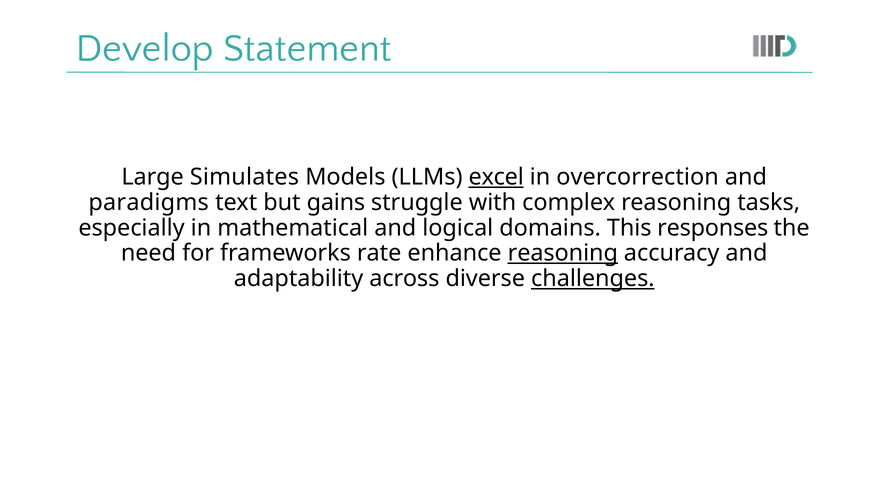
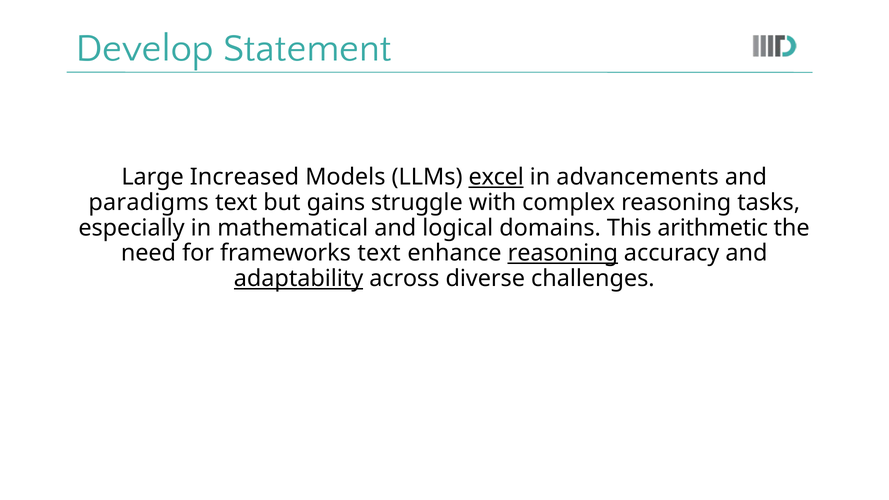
Simulates: Simulates -> Increased
overcorrection: overcorrection -> advancements
responses: responses -> arithmetic
frameworks rate: rate -> text
adaptability underline: none -> present
challenges underline: present -> none
